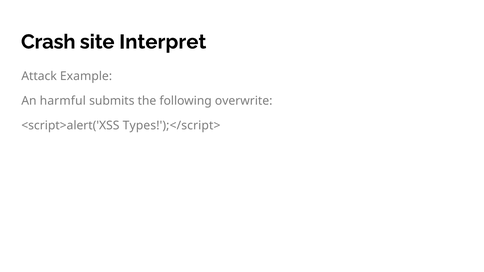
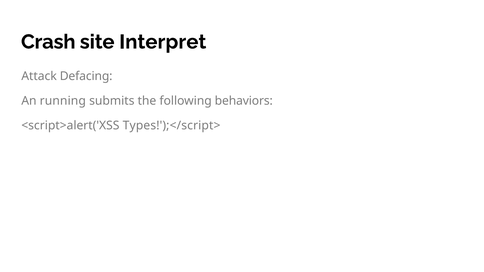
Example: Example -> Defacing
harmful: harmful -> running
overwrite: overwrite -> behaviors
